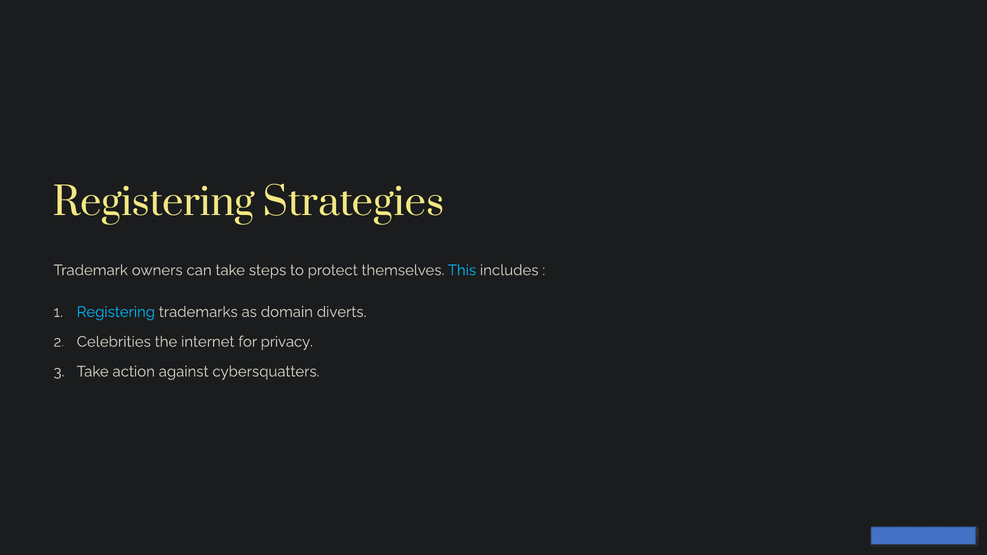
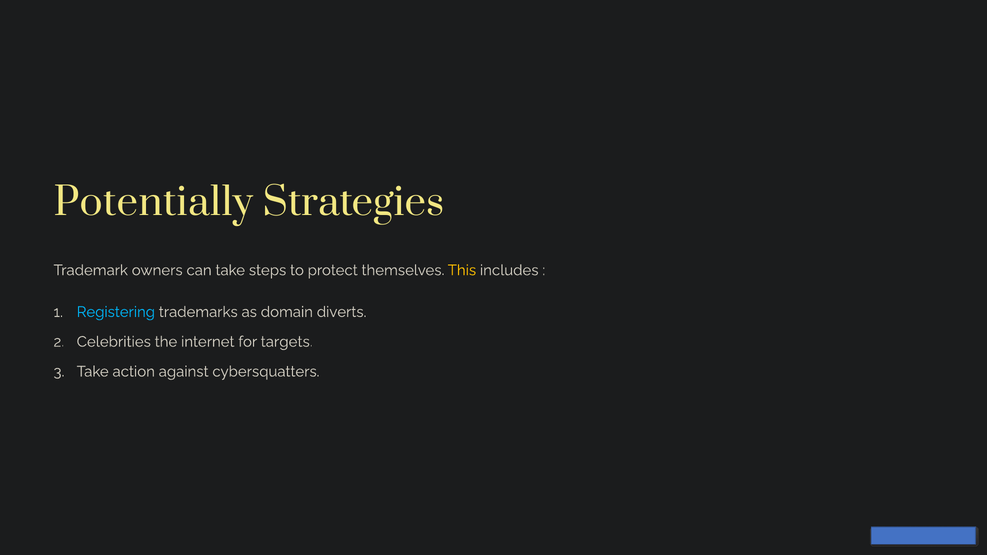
Registering at (154, 203): Registering -> Potentially
This colour: light blue -> yellow
privacy: privacy -> targets
